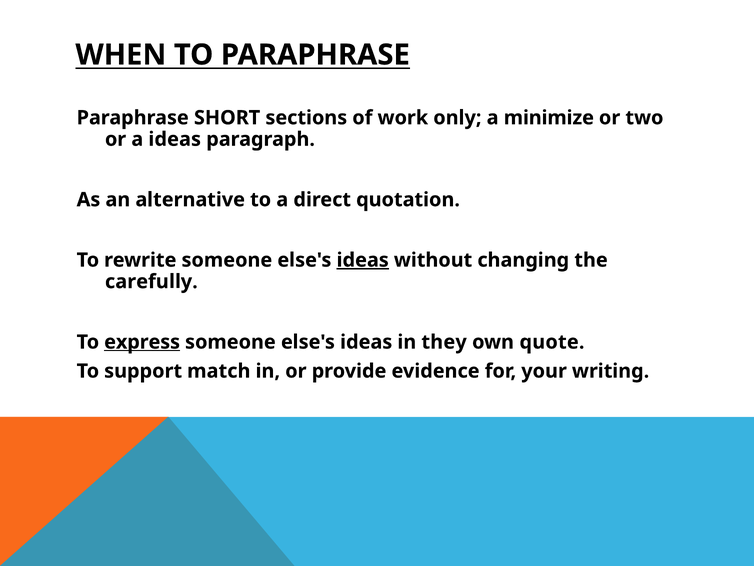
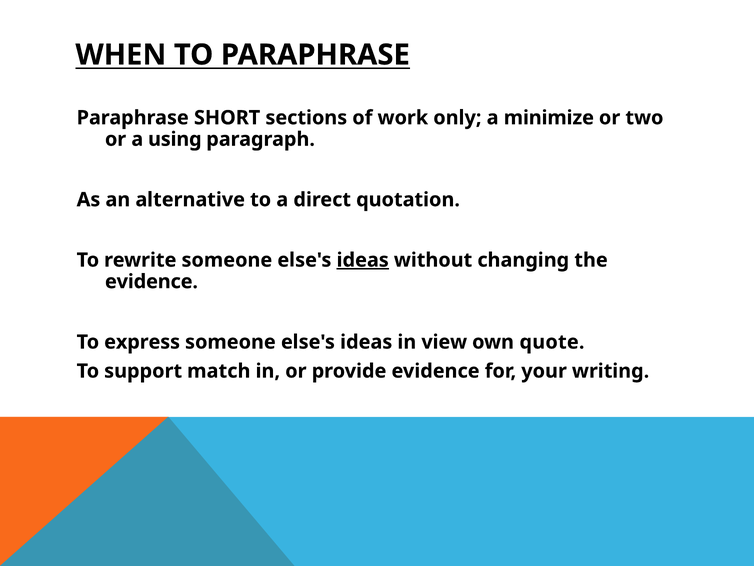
a ideas: ideas -> using
carefully at (151, 281): carefully -> evidence
express underline: present -> none
they: they -> view
